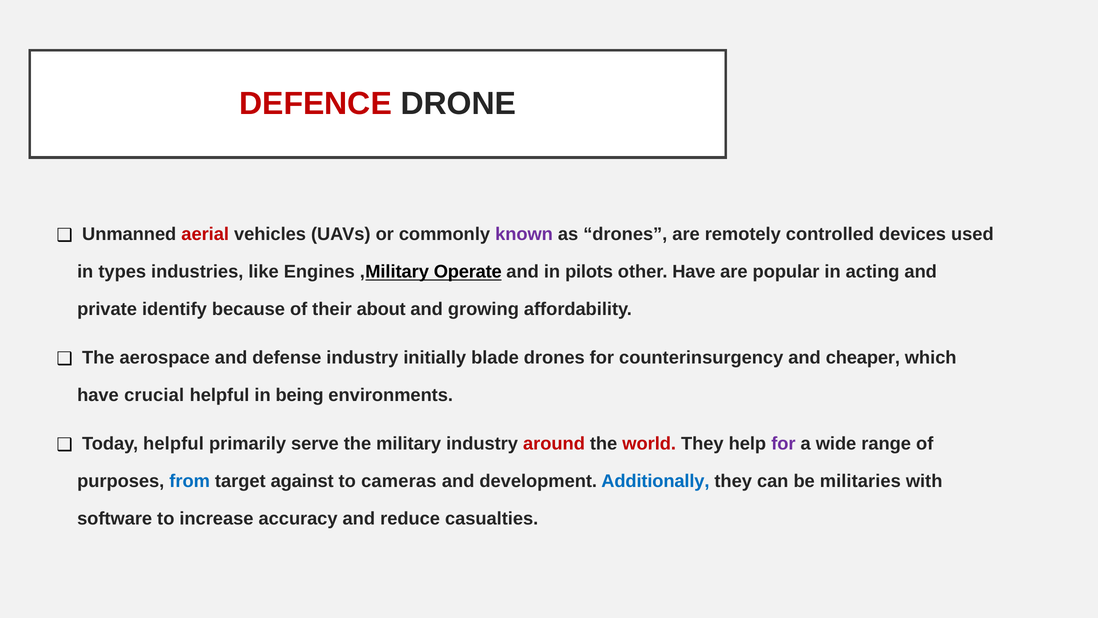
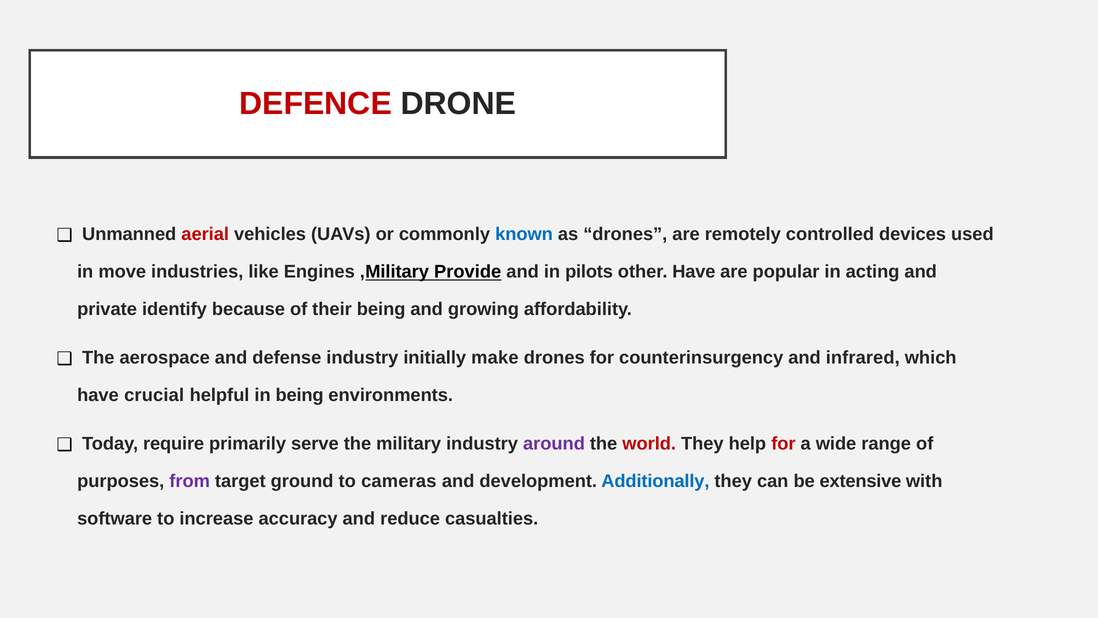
known colour: purple -> blue
types: types -> move
Operate: Operate -> Provide
their about: about -> being
blade: blade -> make
cheaper: cheaper -> infrared
Today helpful: helpful -> require
around colour: red -> purple
for at (783, 444) colour: purple -> red
from colour: blue -> purple
against: against -> ground
militaries: militaries -> extensive
